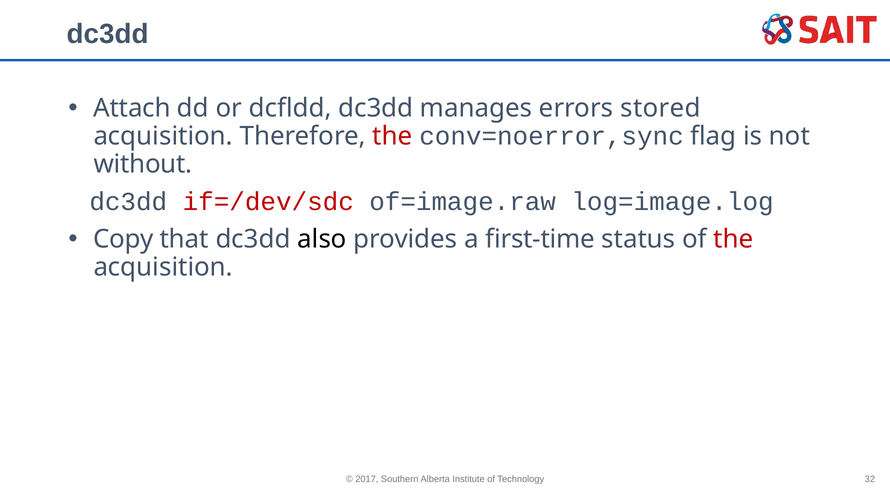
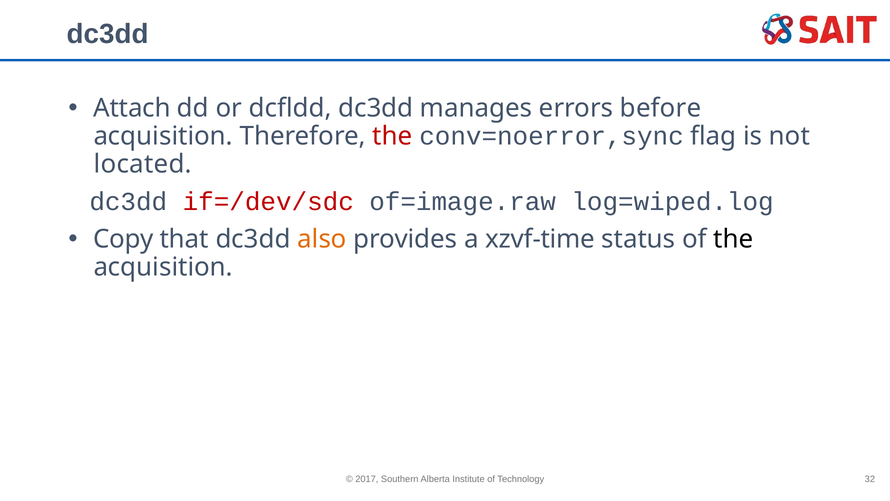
stored: stored -> before
without: without -> located
log=image.log: log=image.log -> log=wiped.log
also colour: black -> orange
first-time: first-time -> xzvf-time
the at (733, 239) colour: red -> black
